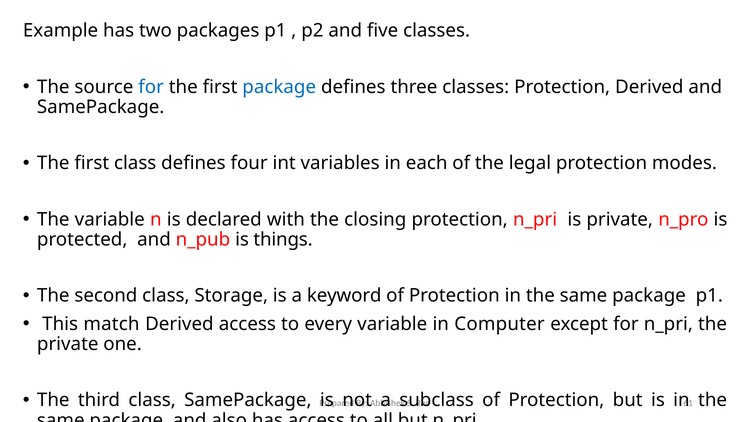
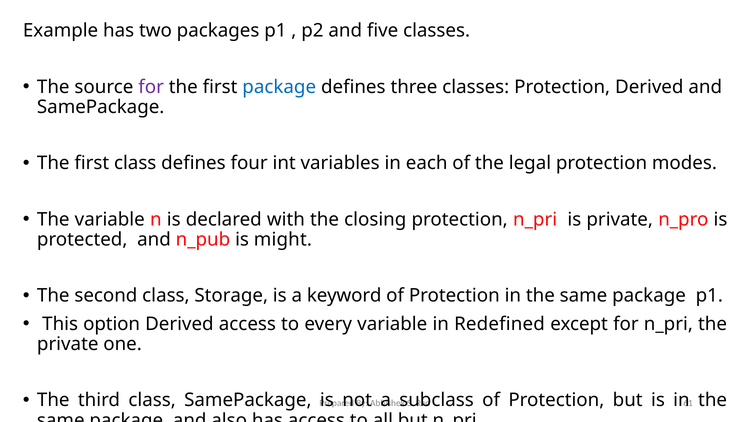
for at (151, 87) colour: blue -> purple
things: things -> might
match: match -> option
Computer: Computer -> Redefined
